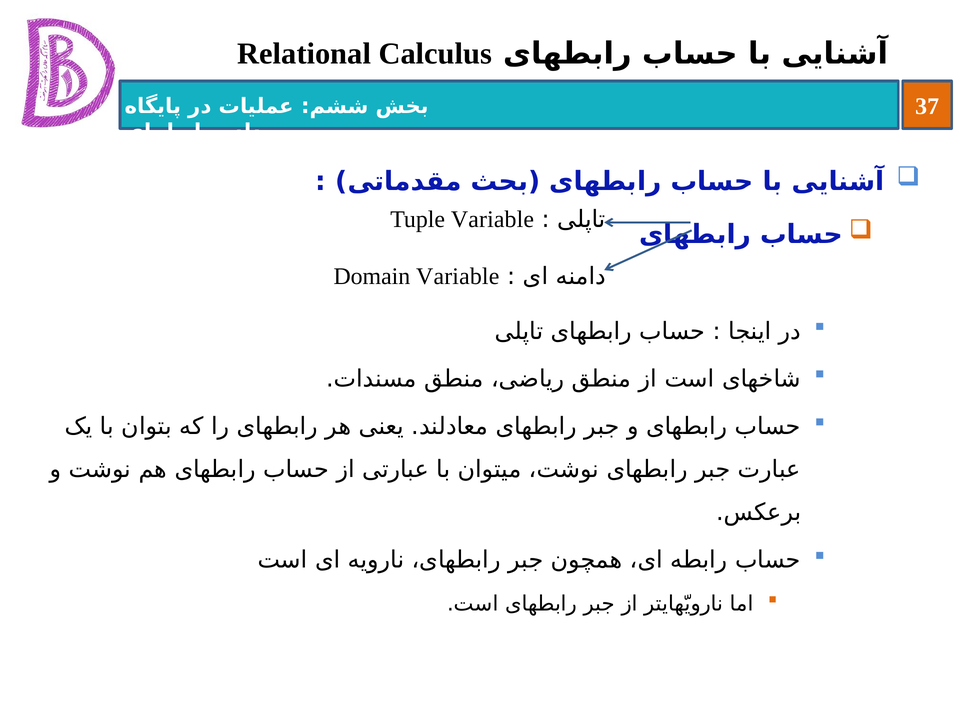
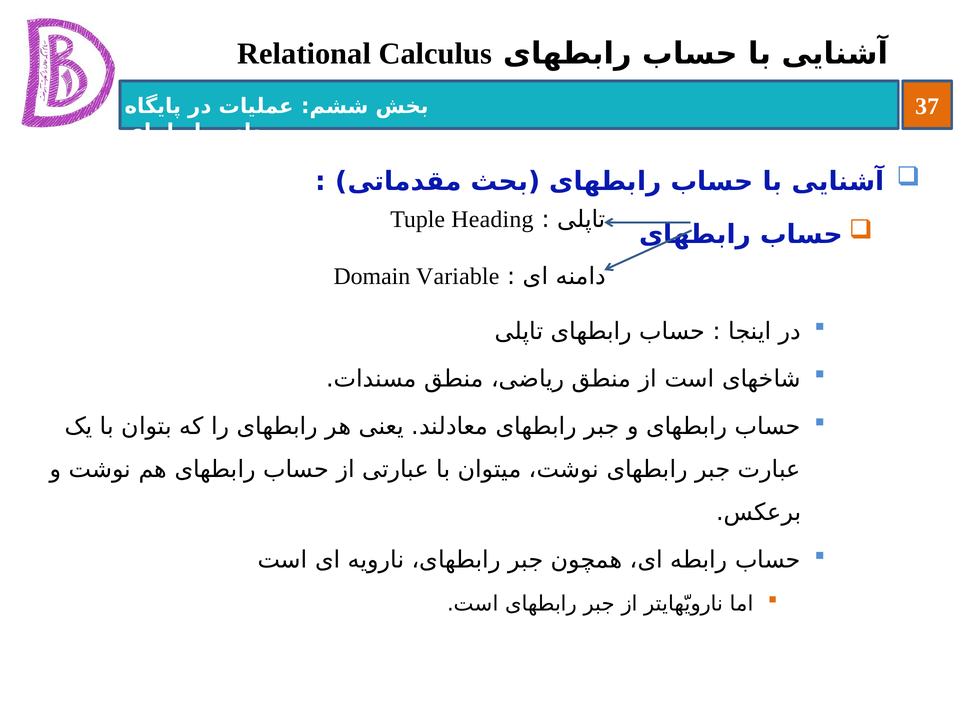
Tuple Variable: Variable -> Heading
